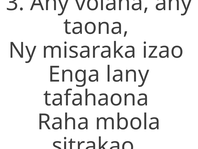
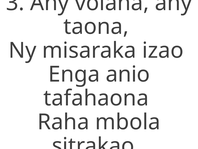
lany: lany -> anio
